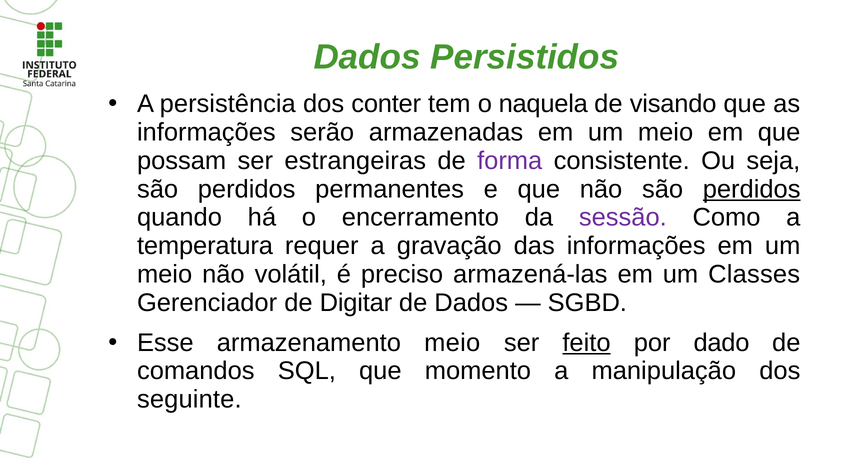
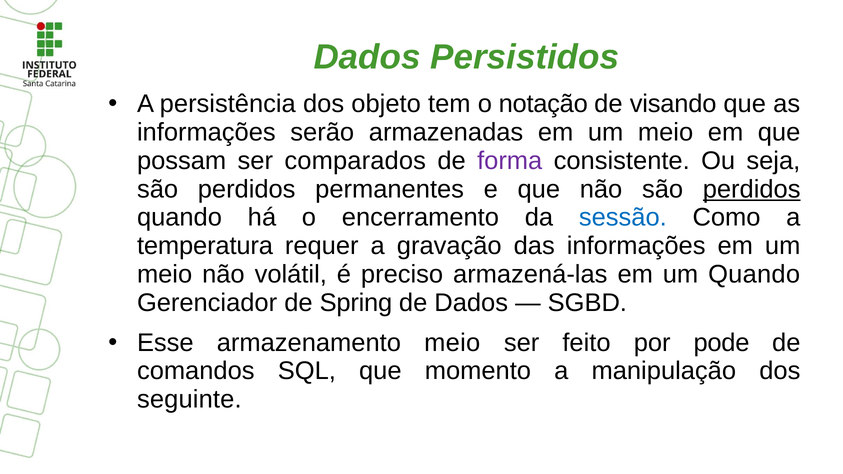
conter: conter -> objeto
naquela: naquela -> notação
estrangeiras: estrangeiras -> comparados
sessão colour: purple -> blue
um Classes: Classes -> Quando
Digitar: Digitar -> Spring
feito underline: present -> none
dado: dado -> pode
